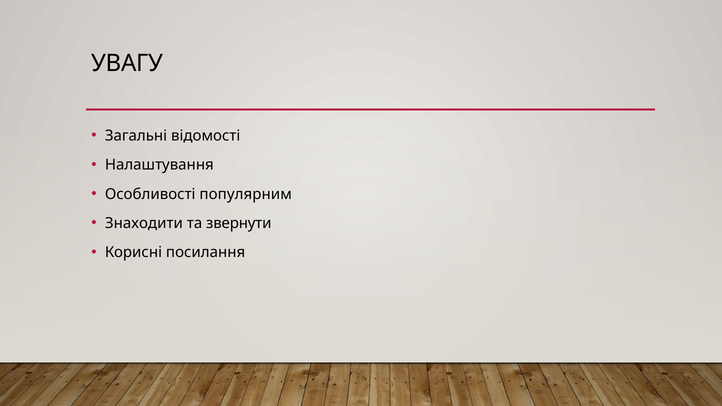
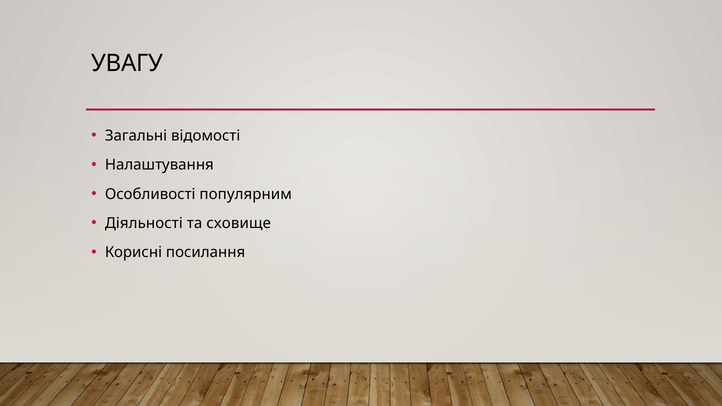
Знаходити: Знаходити -> Діяльності
звернути: звернути -> сховище
